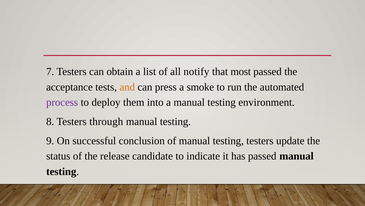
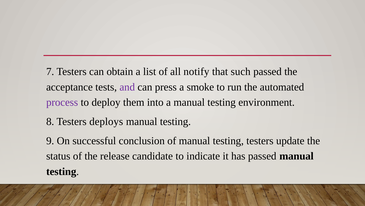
most: most -> such
and colour: orange -> purple
through: through -> deploys
